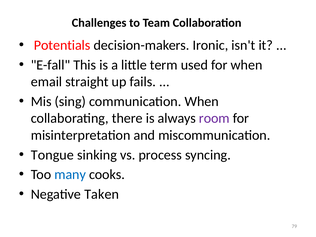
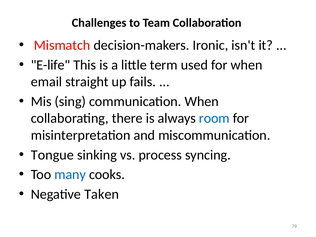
Potentials: Potentials -> Mismatch
E-fall: E-fall -> E-life
room colour: purple -> blue
